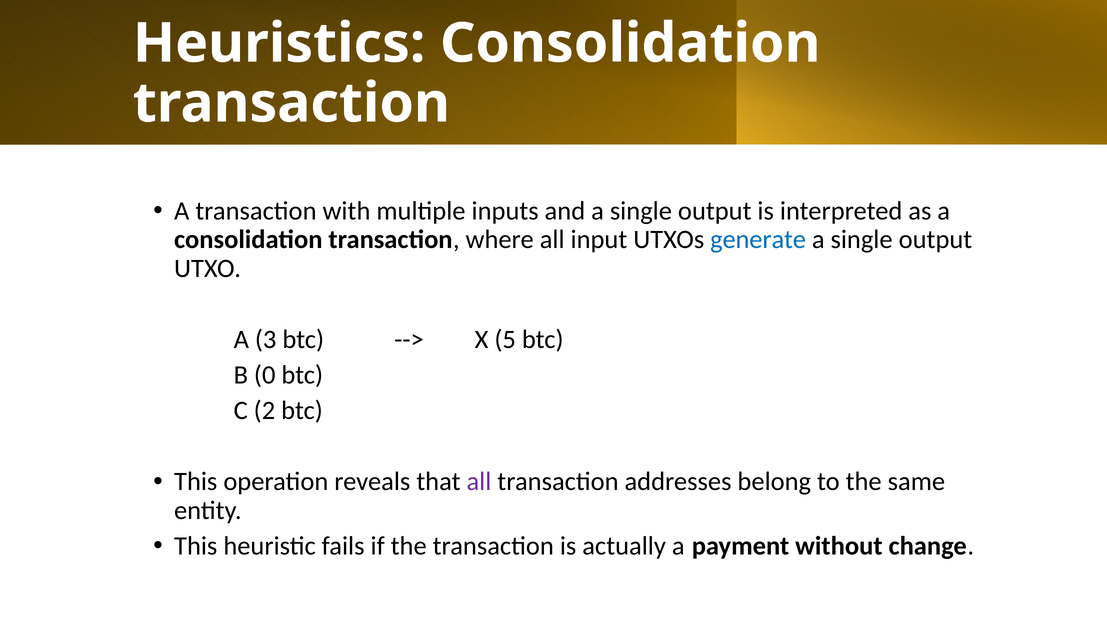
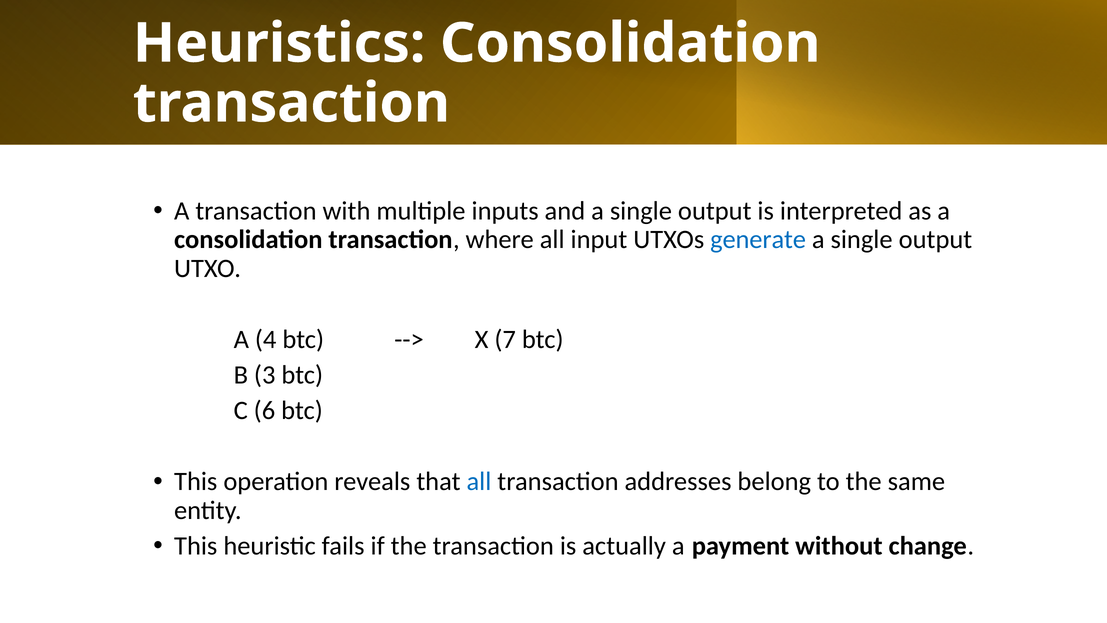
3: 3 -> 4
5: 5 -> 7
0: 0 -> 3
2: 2 -> 6
all at (479, 481) colour: purple -> blue
